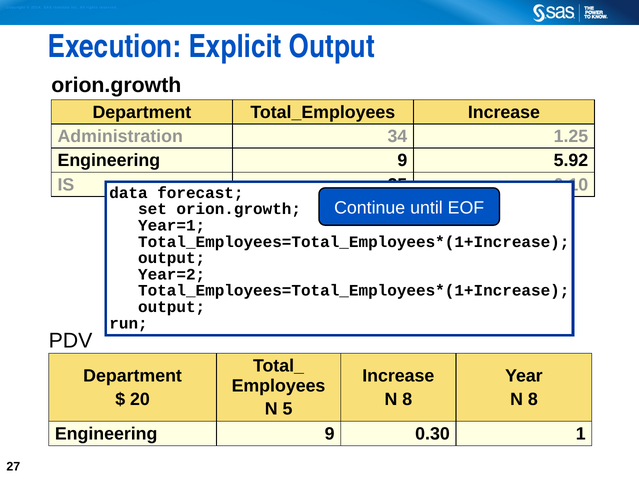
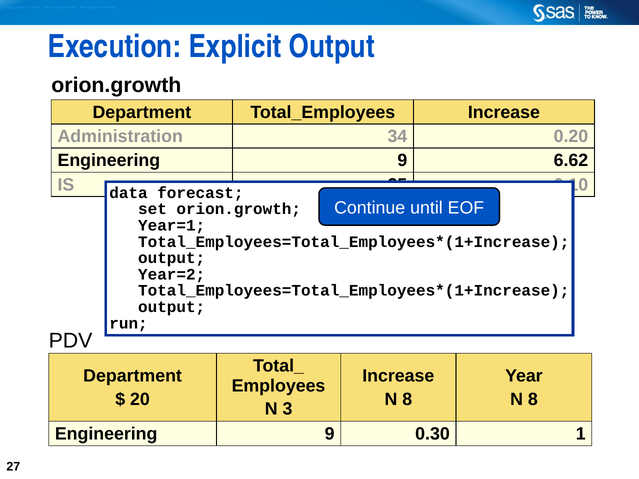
1.25: 1.25 -> 0.20
5.92: 5.92 -> 6.62
5: 5 -> 3
